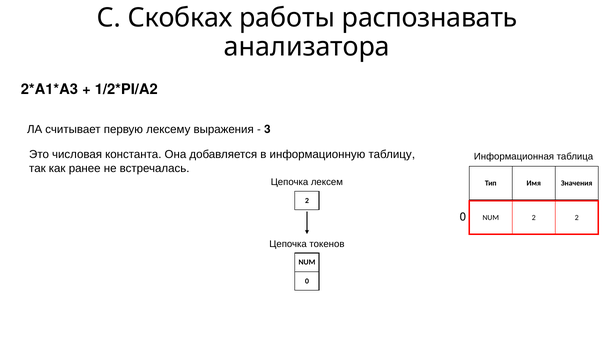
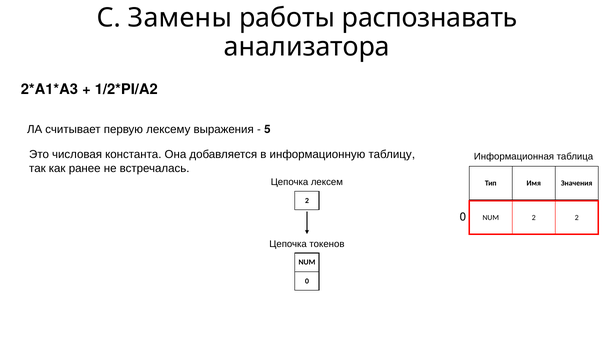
Скобках: Скобках -> Замены
3: 3 -> 5
